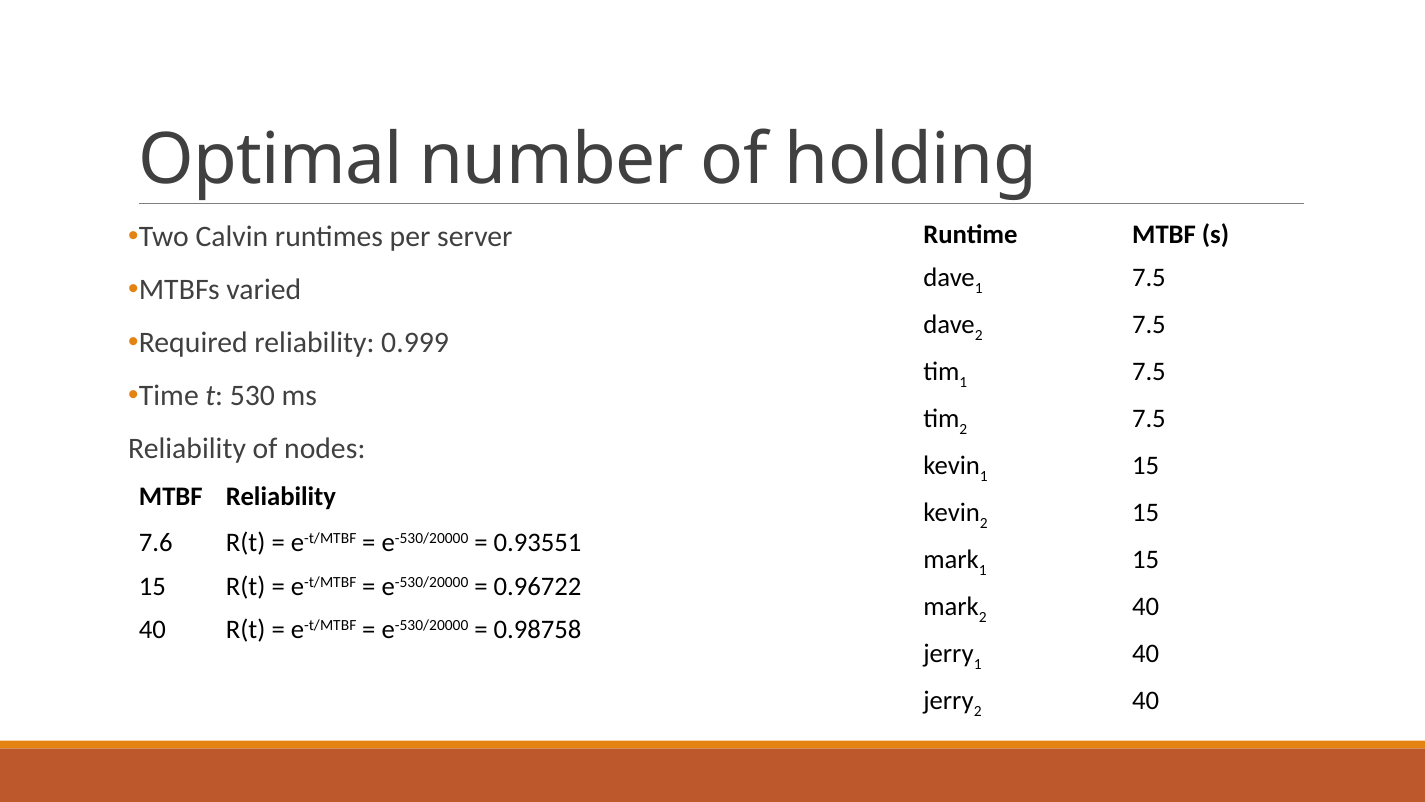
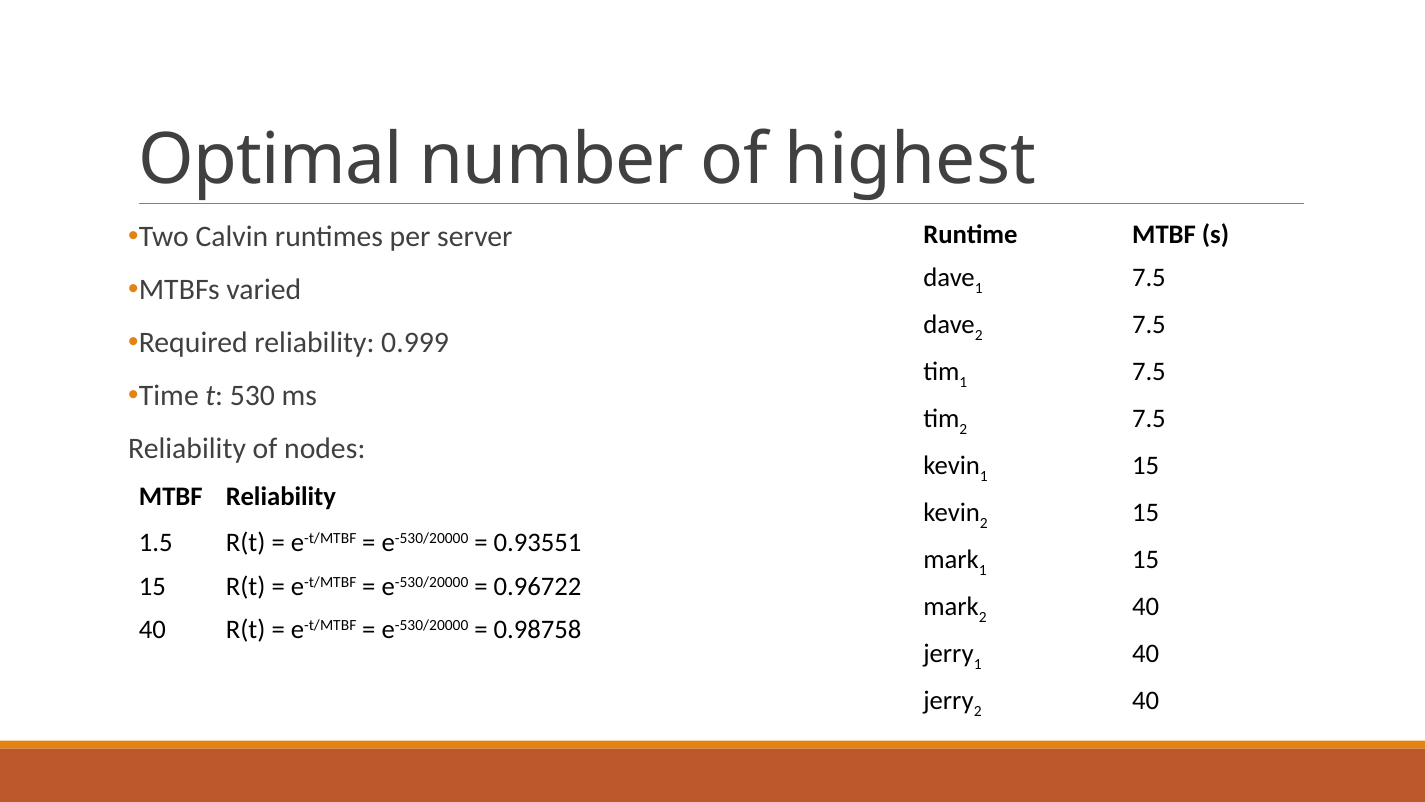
holding: holding -> highest
7.6: 7.6 -> 1.5
